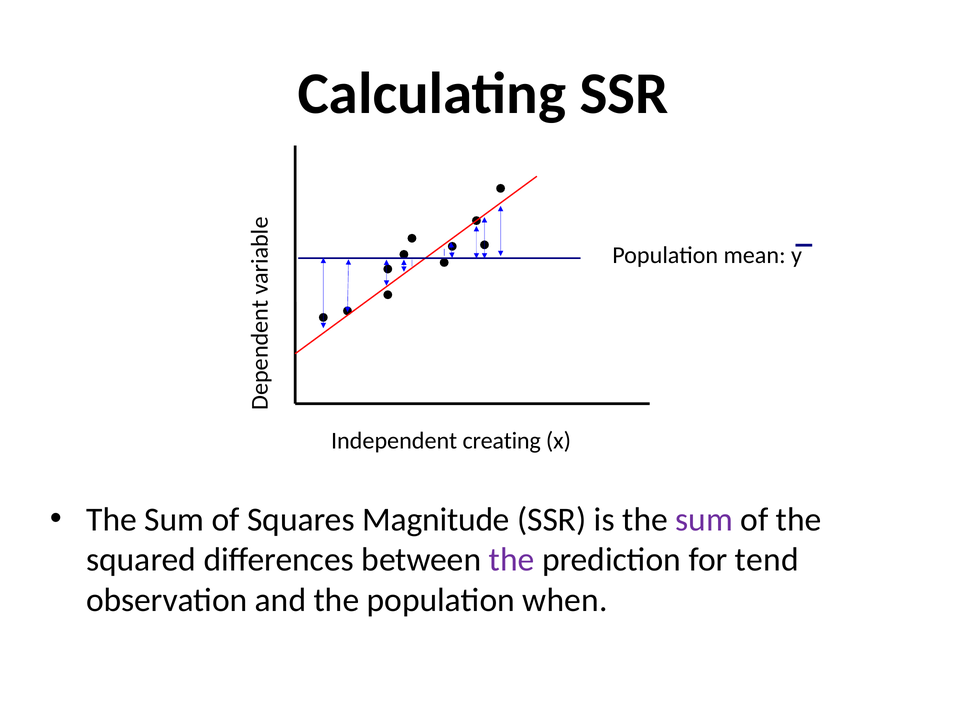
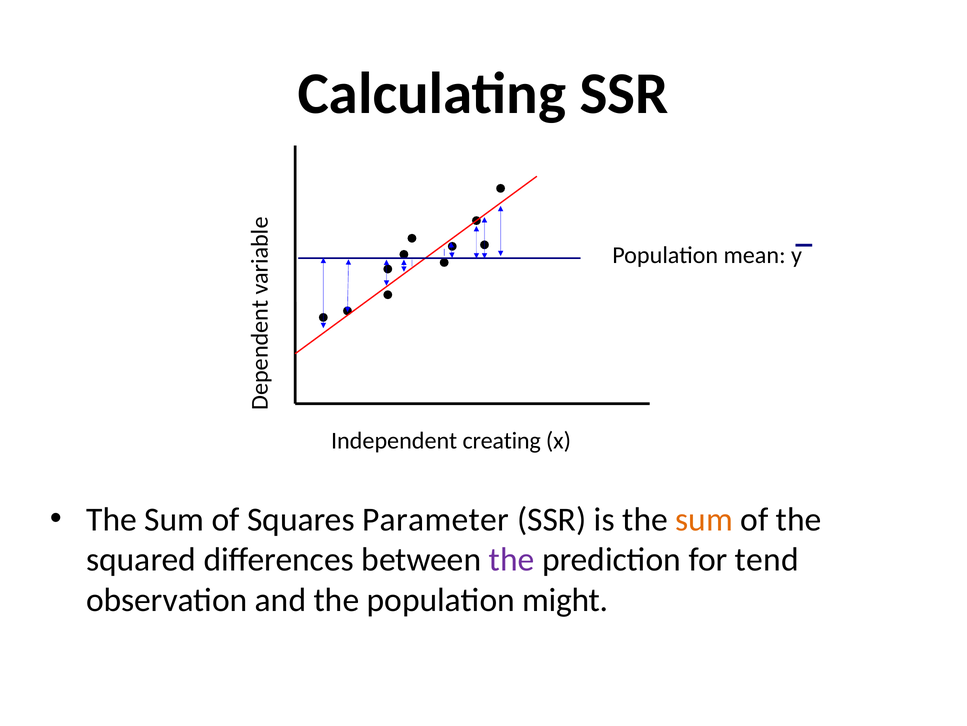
Magnitude: Magnitude -> Parameter
sum at (704, 519) colour: purple -> orange
when: when -> might
